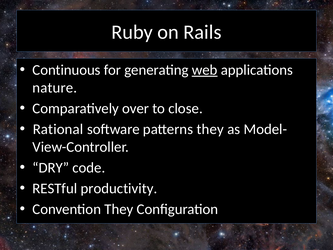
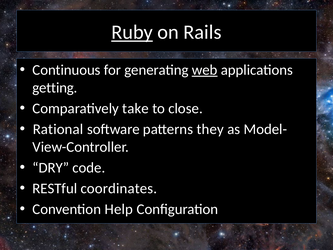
Ruby underline: none -> present
nature: nature -> getting
over: over -> take
productivity: productivity -> coordinates
Convention They: They -> Help
